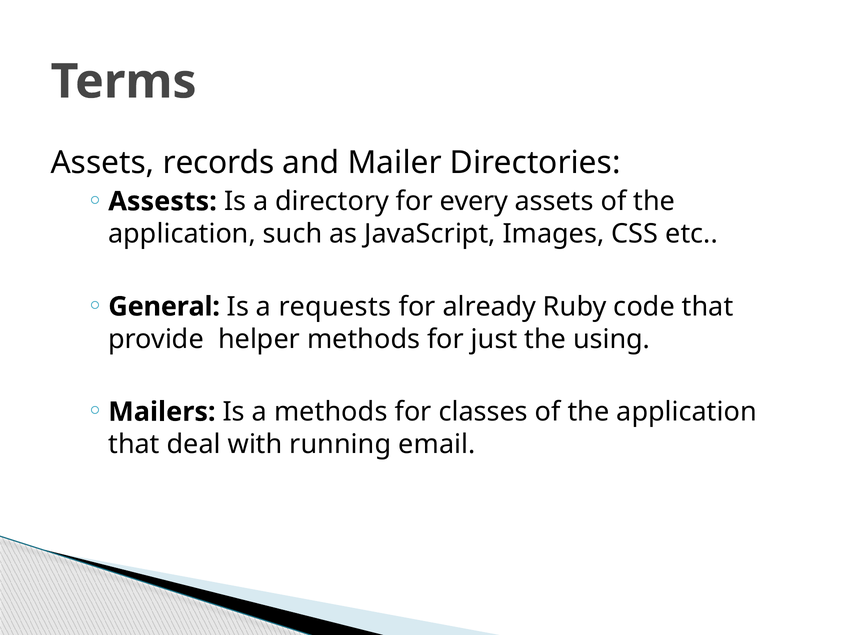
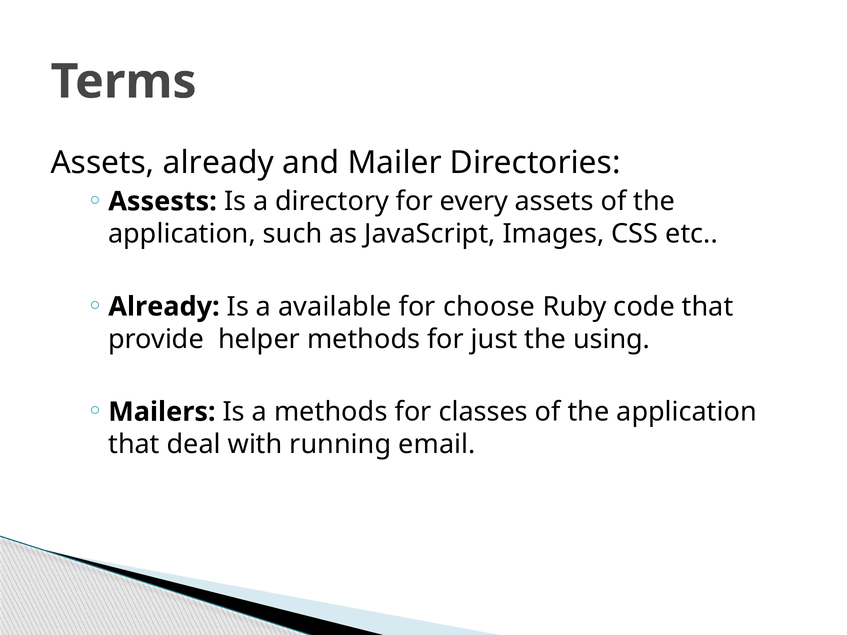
Assets records: records -> already
General at (164, 307): General -> Already
requests: requests -> available
already: already -> choose
